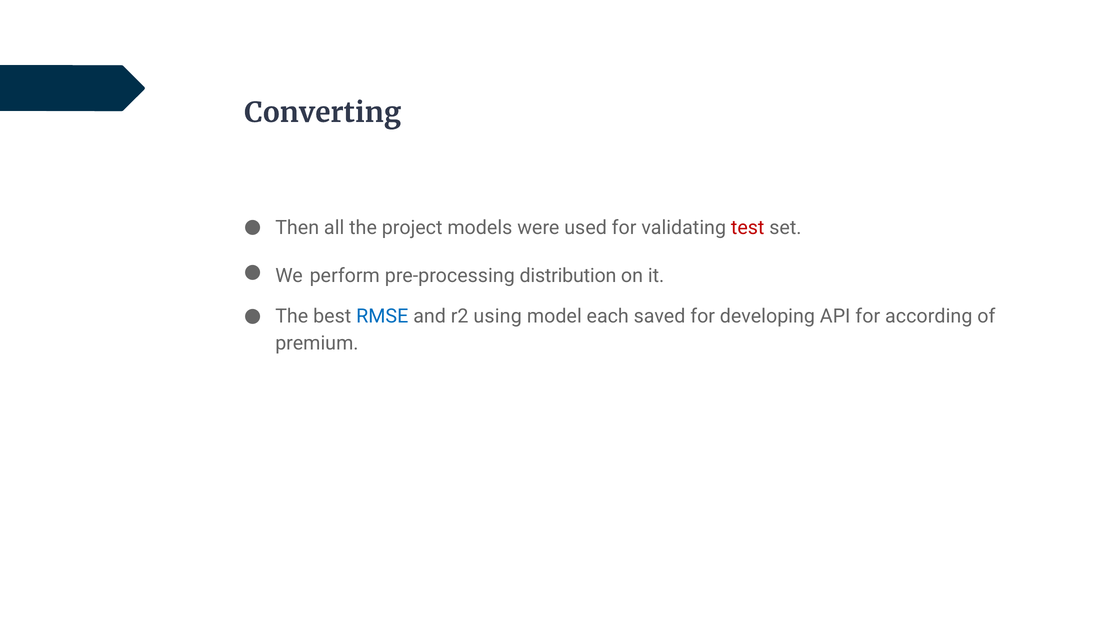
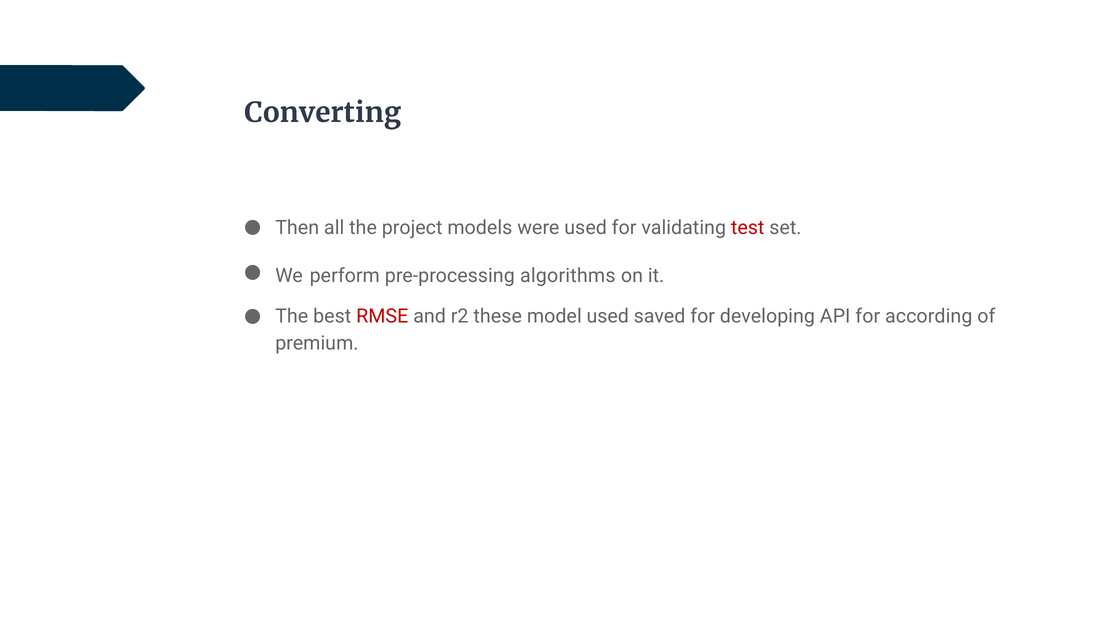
distribution: distribution -> algorithms
RMSE colour: blue -> red
using: using -> these
model each: each -> used
